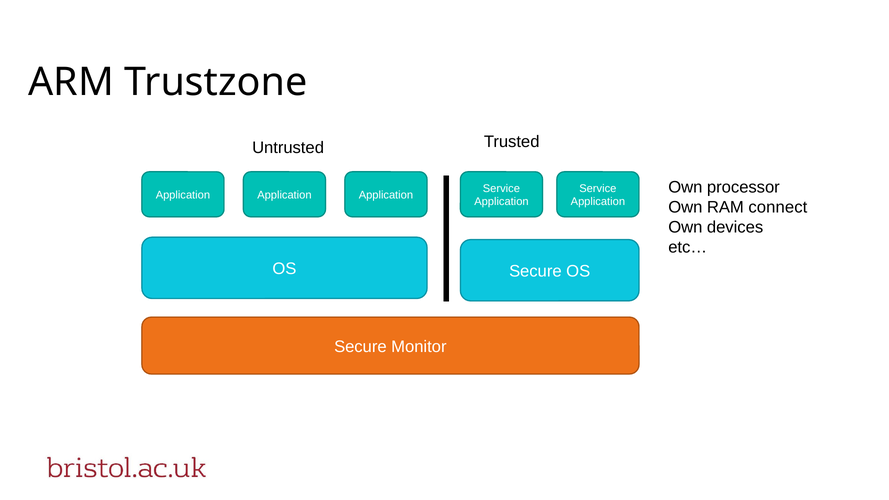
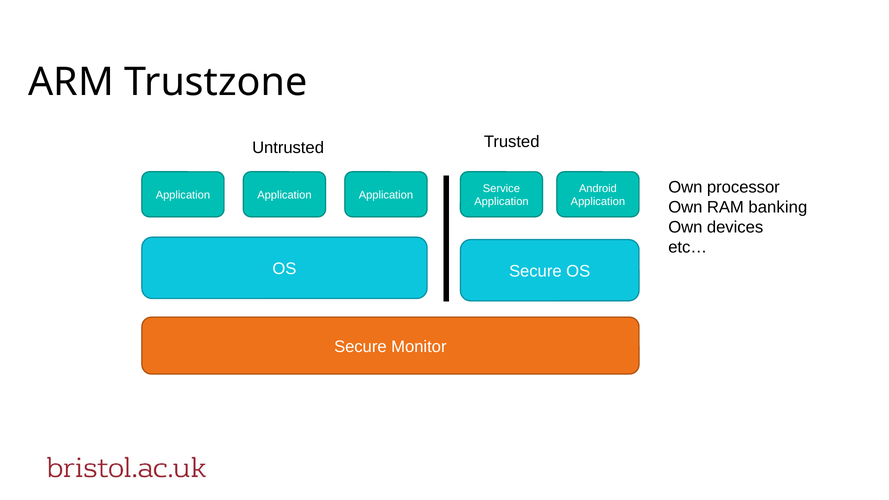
Service at (598, 188): Service -> Android
connect: connect -> banking
